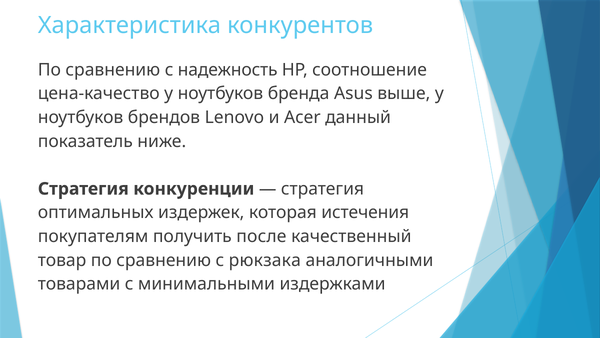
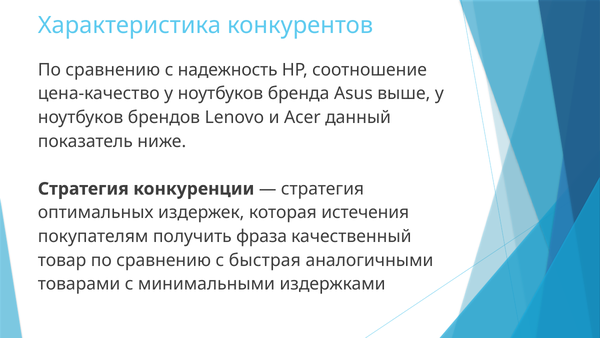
после: после -> фраза
рюкзака: рюкзака -> быстрая
